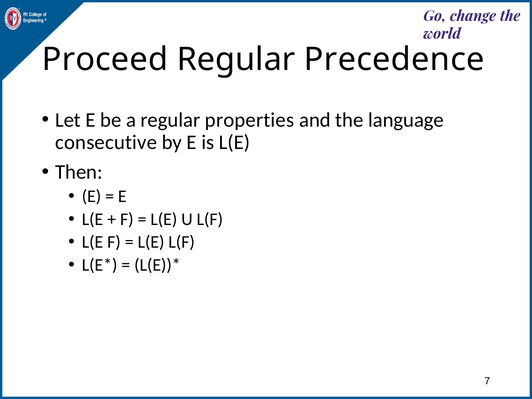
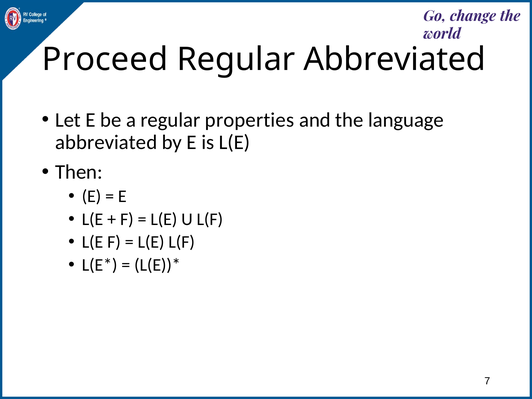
Regular Precedence: Precedence -> Abbreviated
consecutive at (106, 142): consecutive -> abbreviated
